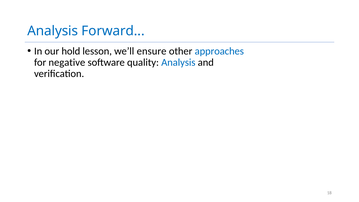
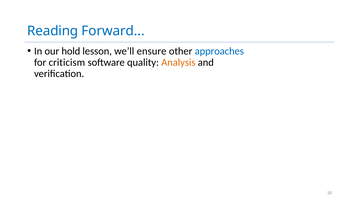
Analysis at (53, 31): Analysis -> Reading
negative: negative -> criticism
Analysis at (178, 62) colour: blue -> orange
